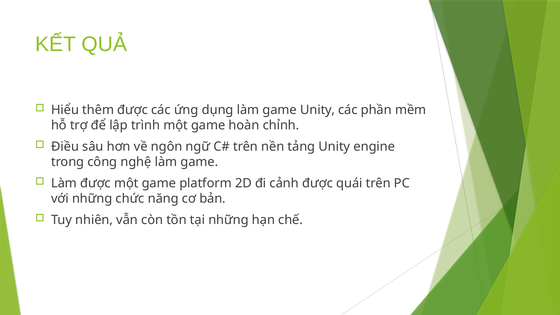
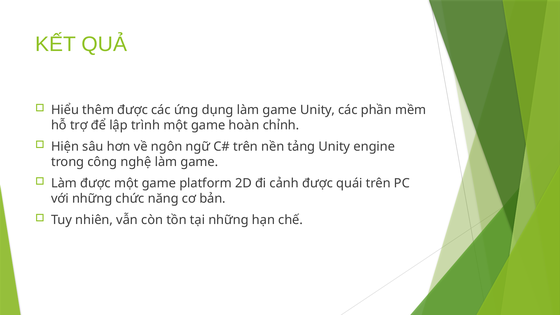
Điều: Điều -> Hiện
